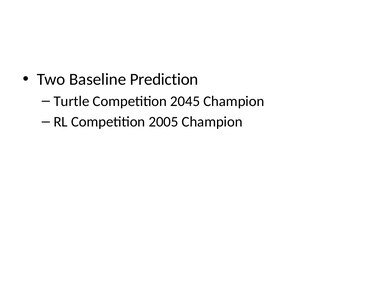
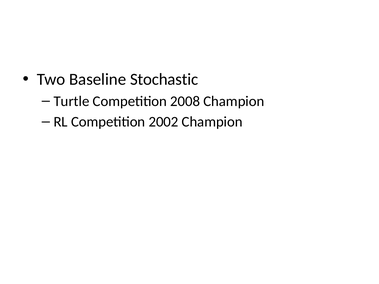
Prediction: Prediction -> Stochastic
2045: 2045 -> 2008
2005: 2005 -> 2002
